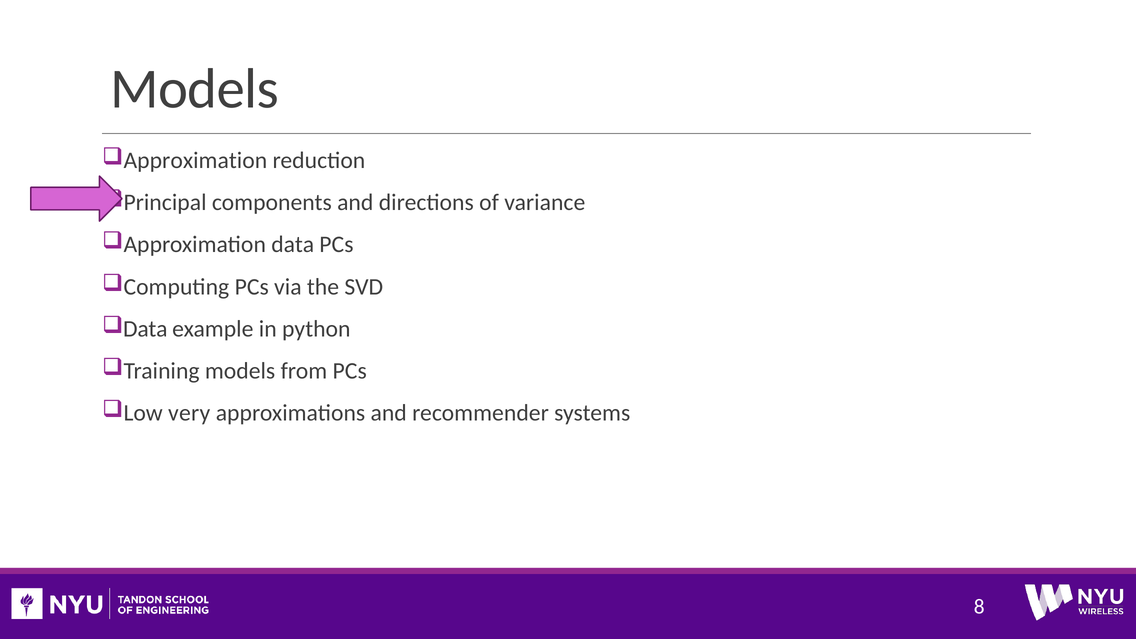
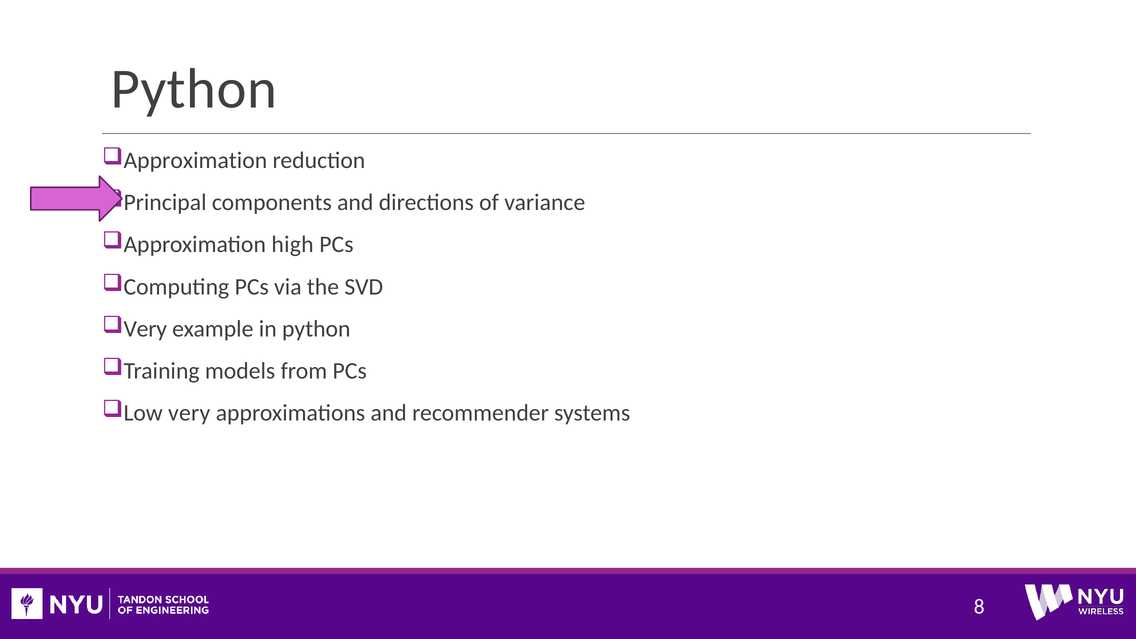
Models at (194, 89): Models -> Python
Approximation data: data -> high
Data at (145, 329): Data -> Very
